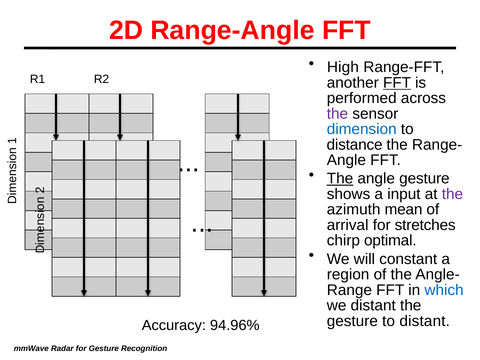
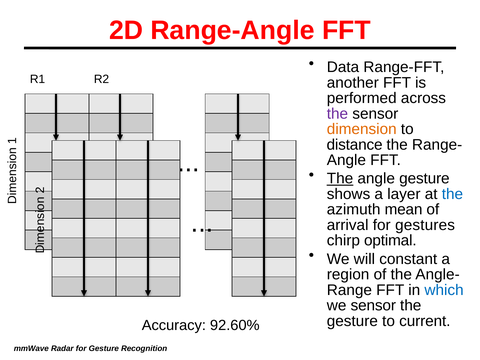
High: High -> Data
FFT at (397, 83) underline: present -> none
dimension colour: blue -> orange
input: input -> layer
the at (452, 194) colour: purple -> blue
stretches: stretches -> gestures
we distant: distant -> sensor
to distant: distant -> current
94.96%: 94.96% -> 92.60%
